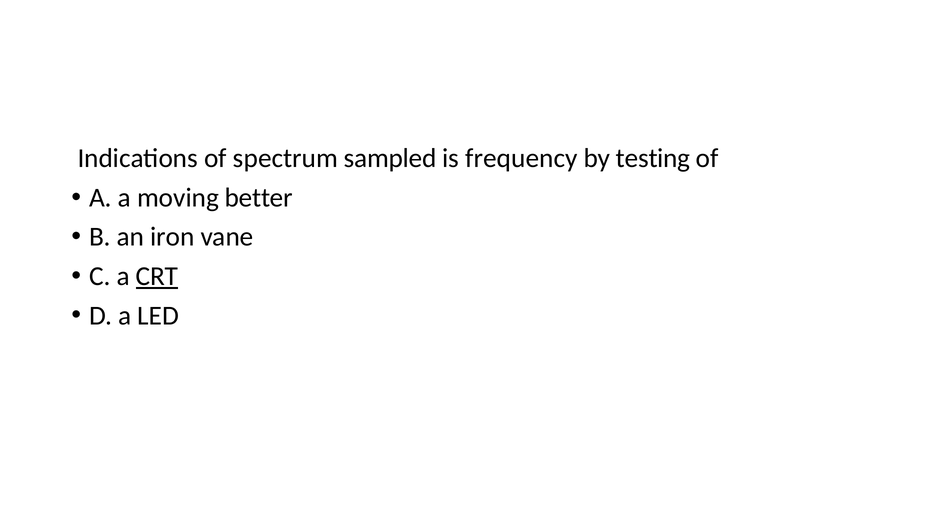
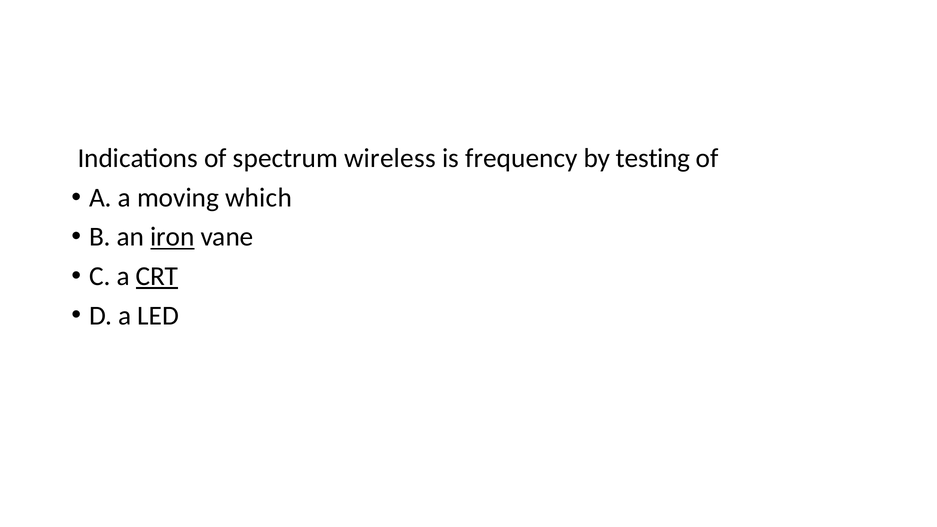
sampled: sampled -> wireless
better: better -> which
iron underline: none -> present
